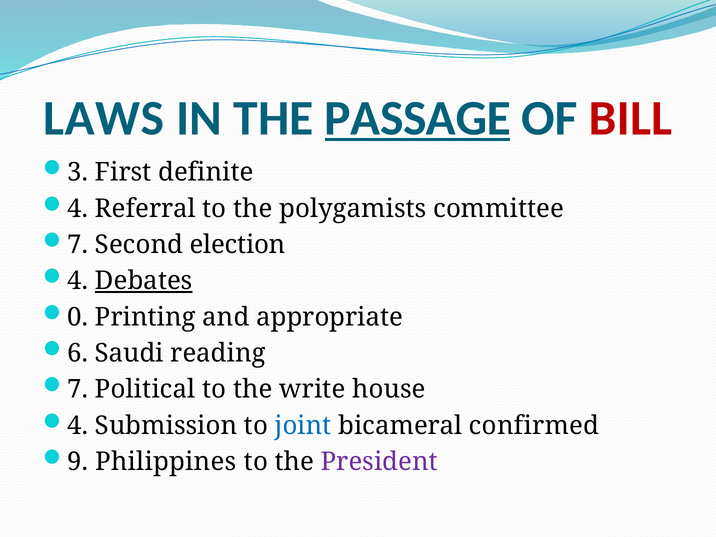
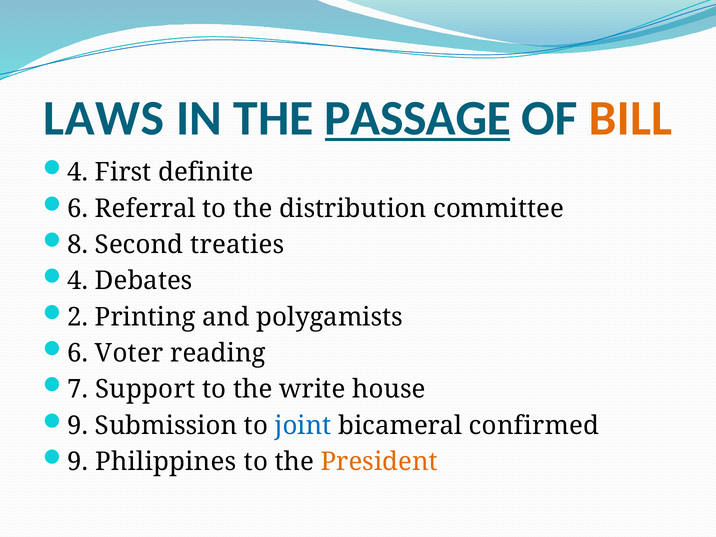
BILL colour: red -> orange
3 at (78, 172): 3 -> 4
4 at (78, 209): 4 -> 6
polygamists: polygamists -> distribution
7 at (78, 245): 7 -> 8
election: election -> treaties
Debates underline: present -> none
0: 0 -> 2
appropriate: appropriate -> polygamists
Saudi: Saudi -> Voter
Political: Political -> Support
4 at (78, 426): 4 -> 9
President colour: purple -> orange
